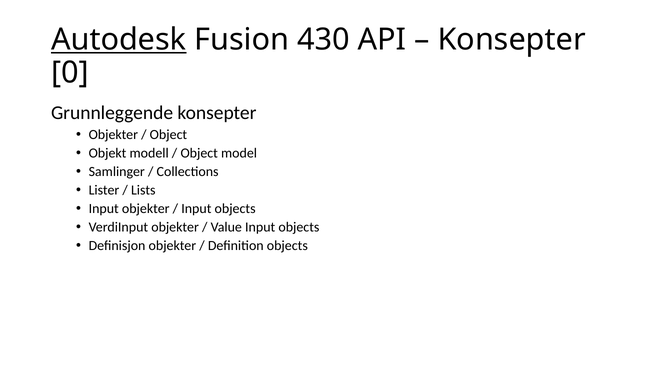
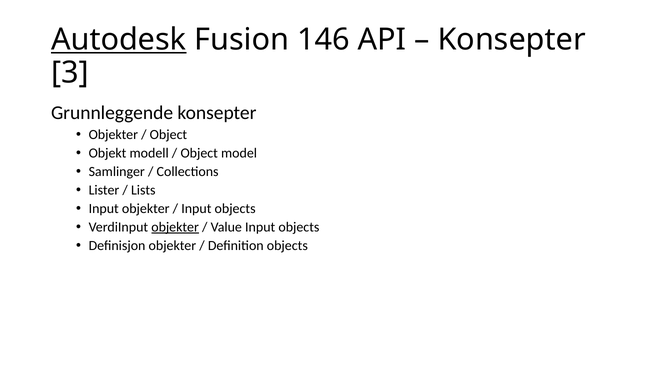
430: 430 -> 146
0: 0 -> 3
objekter at (175, 227) underline: none -> present
